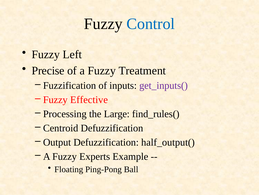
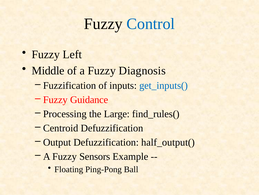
Precise: Precise -> Middle
Treatment: Treatment -> Diagnosis
get_inputs( colour: purple -> blue
Effective: Effective -> Guidance
Experts: Experts -> Sensors
